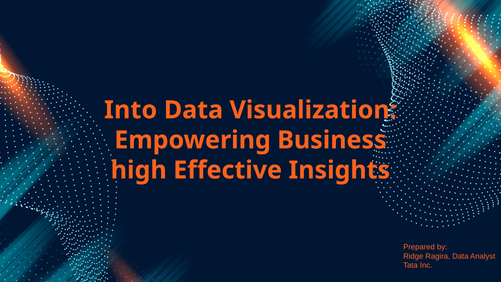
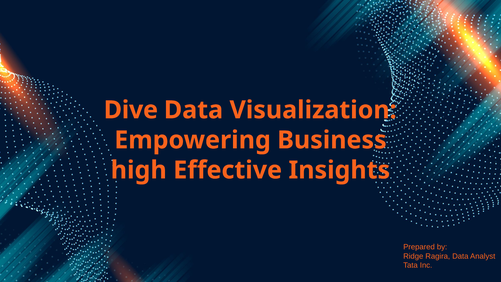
Into: Into -> Dive
